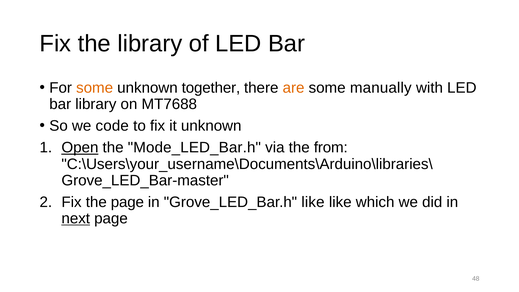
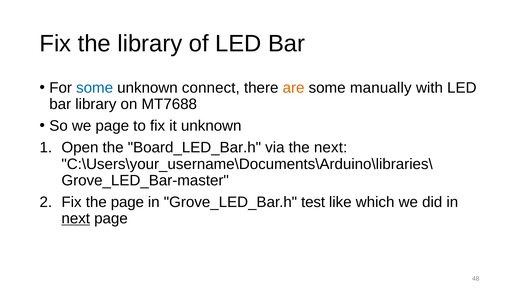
some at (95, 88) colour: orange -> blue
together: together -> connect
we code: code -> page
Open underline: present -> none
Mode_LED_Bar.h: Mode_LED_Bar.h -> Board_LED_Bar.h
the from: from -> next
Grove_LED_Bar.h like: like -> test
